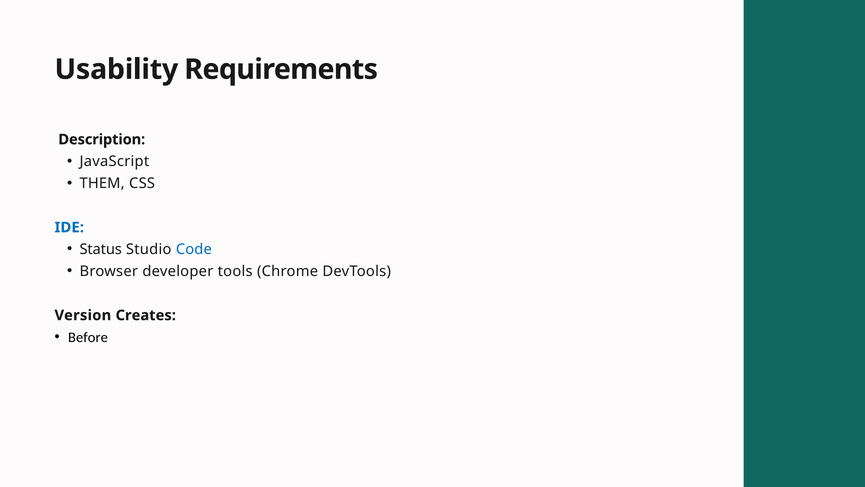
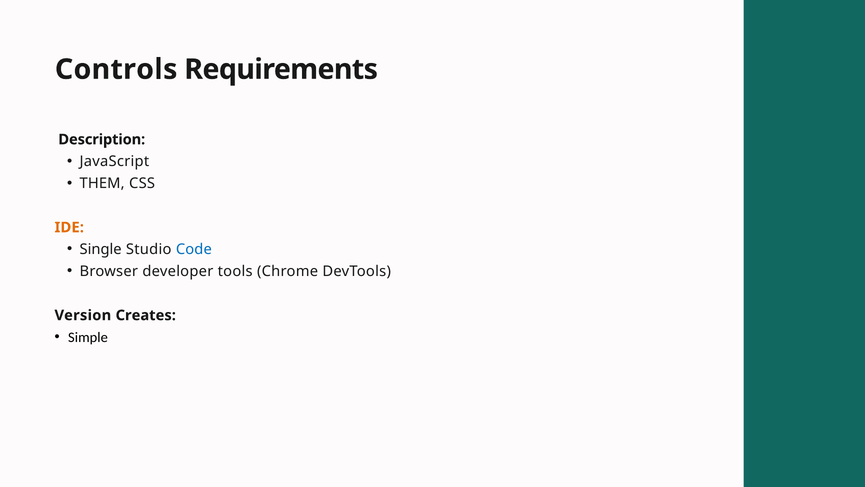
Usability: Usability -> Controls
IDE colour: blue -> orange
Status: Status -> Single
Before: Before -> Simple
